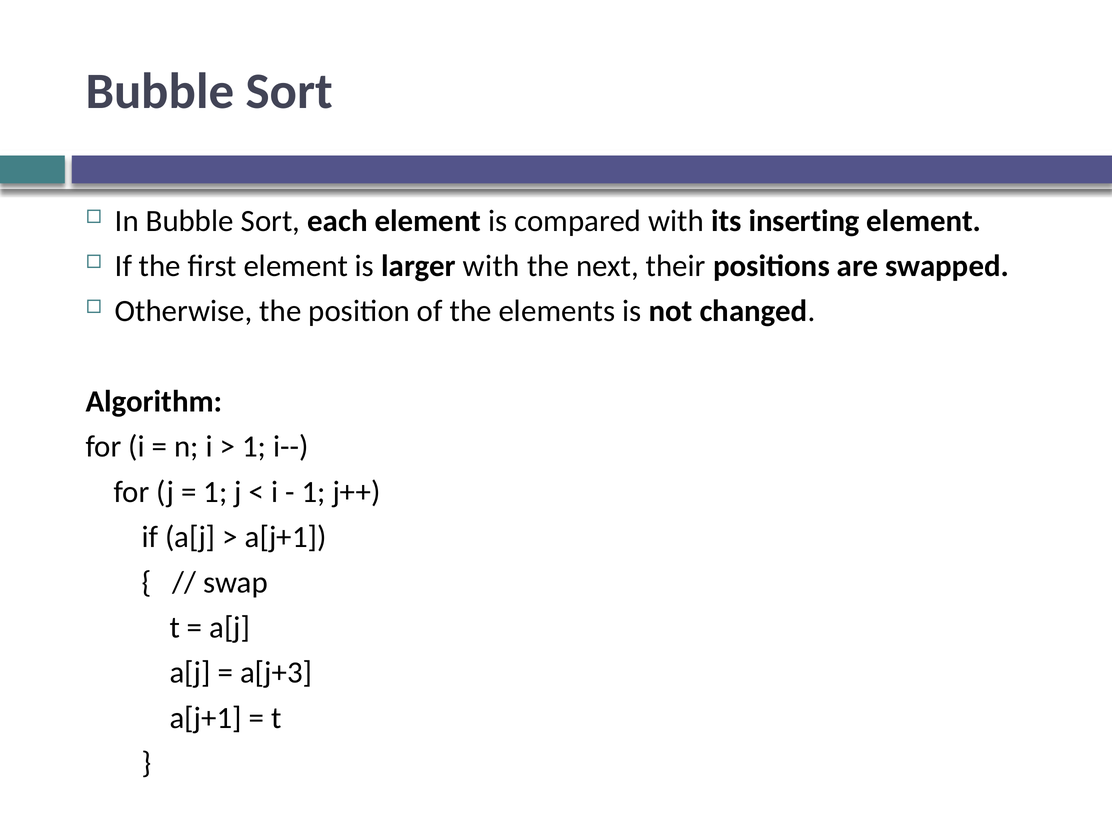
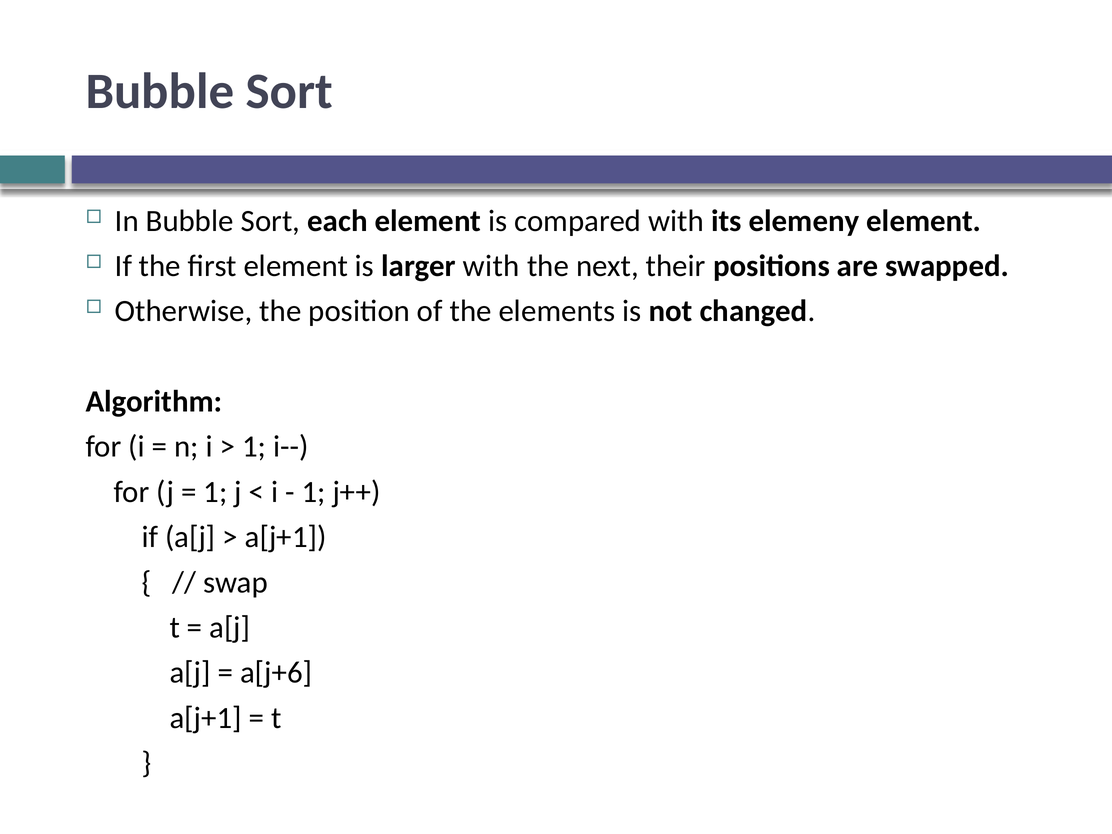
inserting: inserting -> elemeny
a[j+3: a[j+3 -> a[j+6
